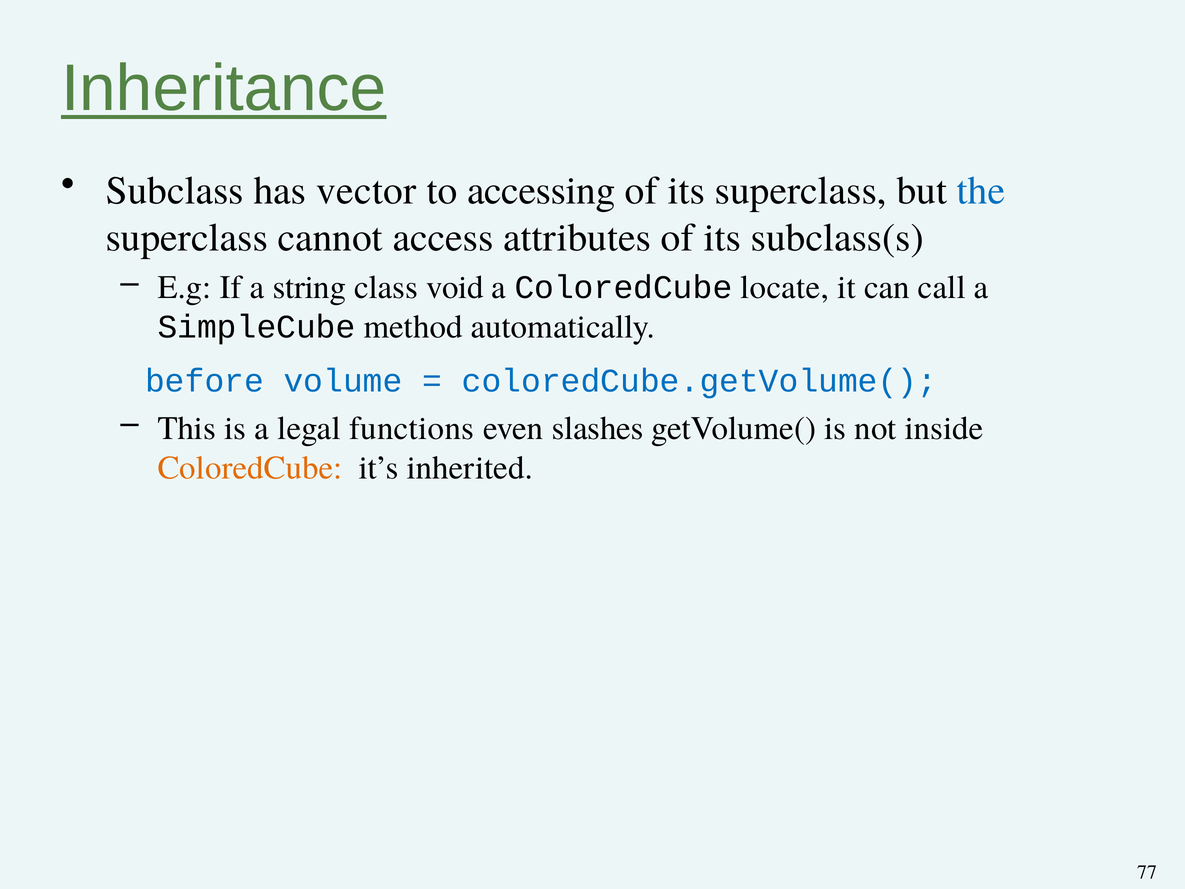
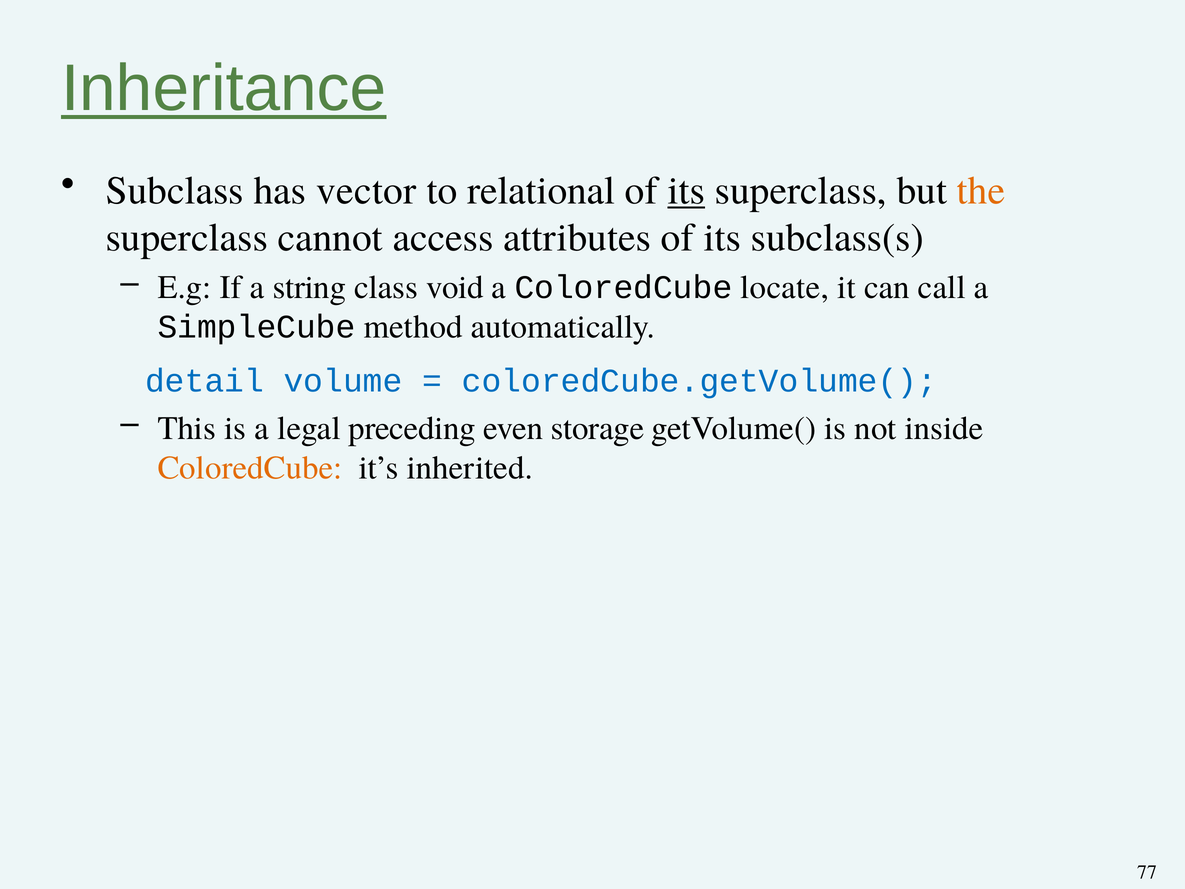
accessing: accessing -> relational
its at (686, 190) underline: none -> present
the colour: blue -> orange
before: before -> detail
functions: functions -> preceding
slashes: slashes -> storage
